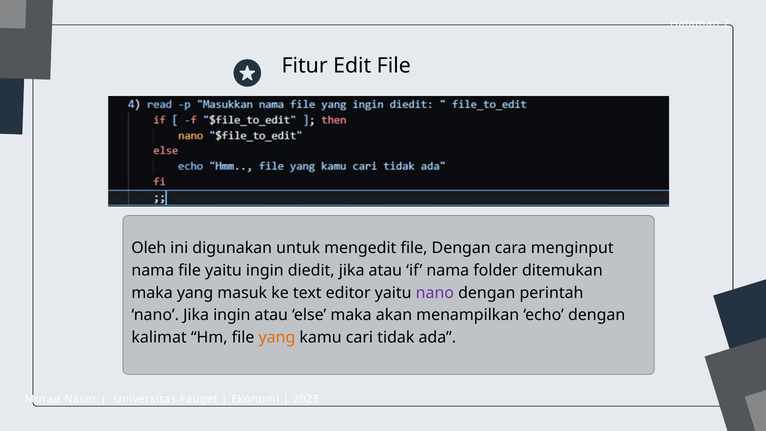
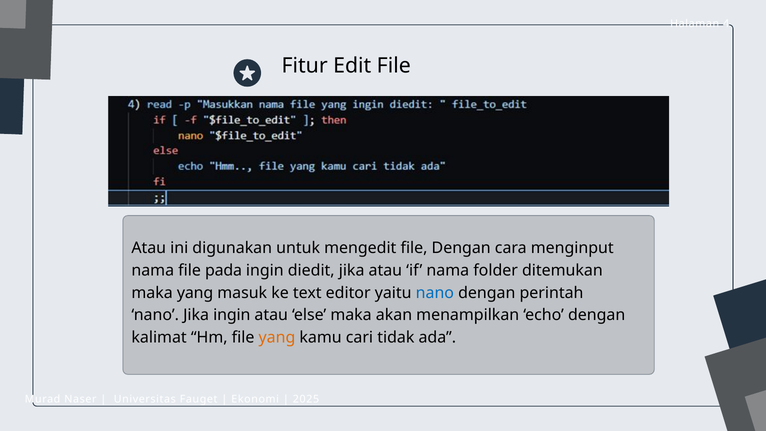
2: 2 -> 4
Oleh at (149, 248): Oleh -> Atau
file yaitu: yaitu -> pada
nano at (435, 293) colour: purple -> blue
